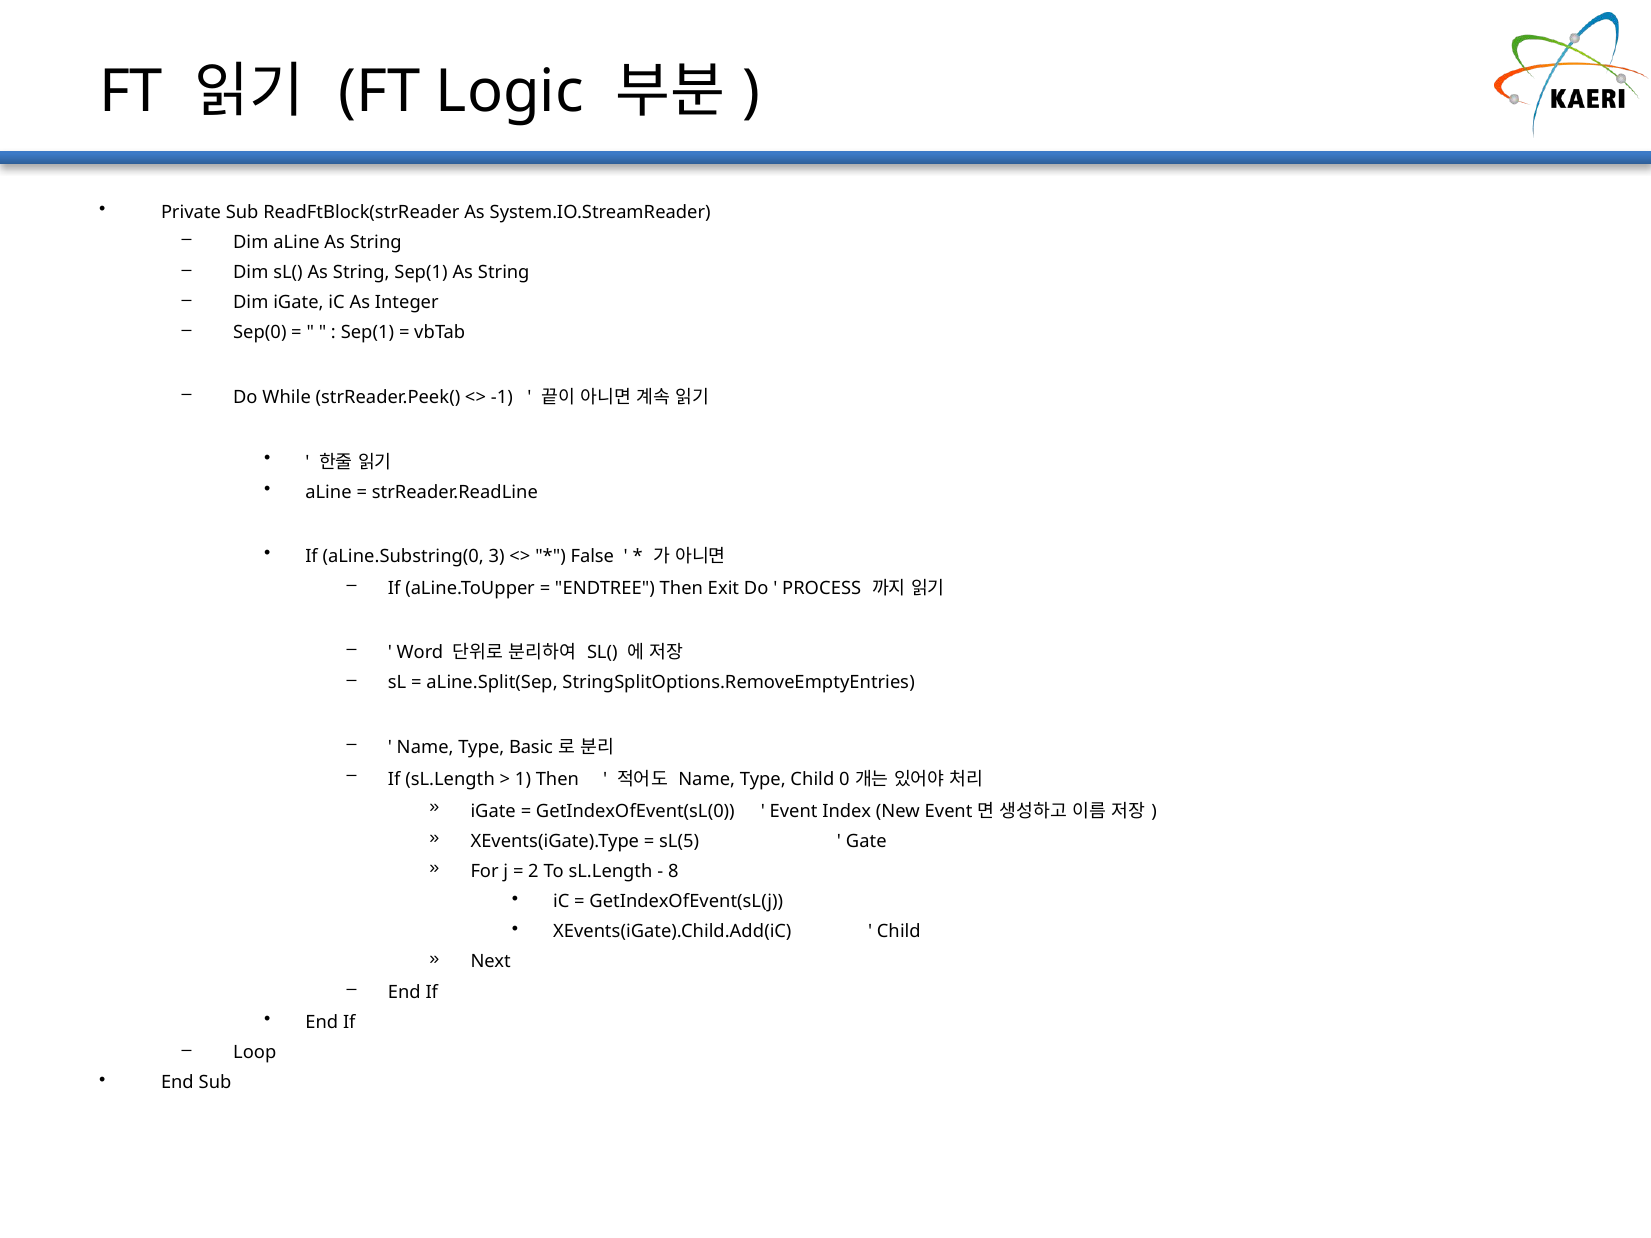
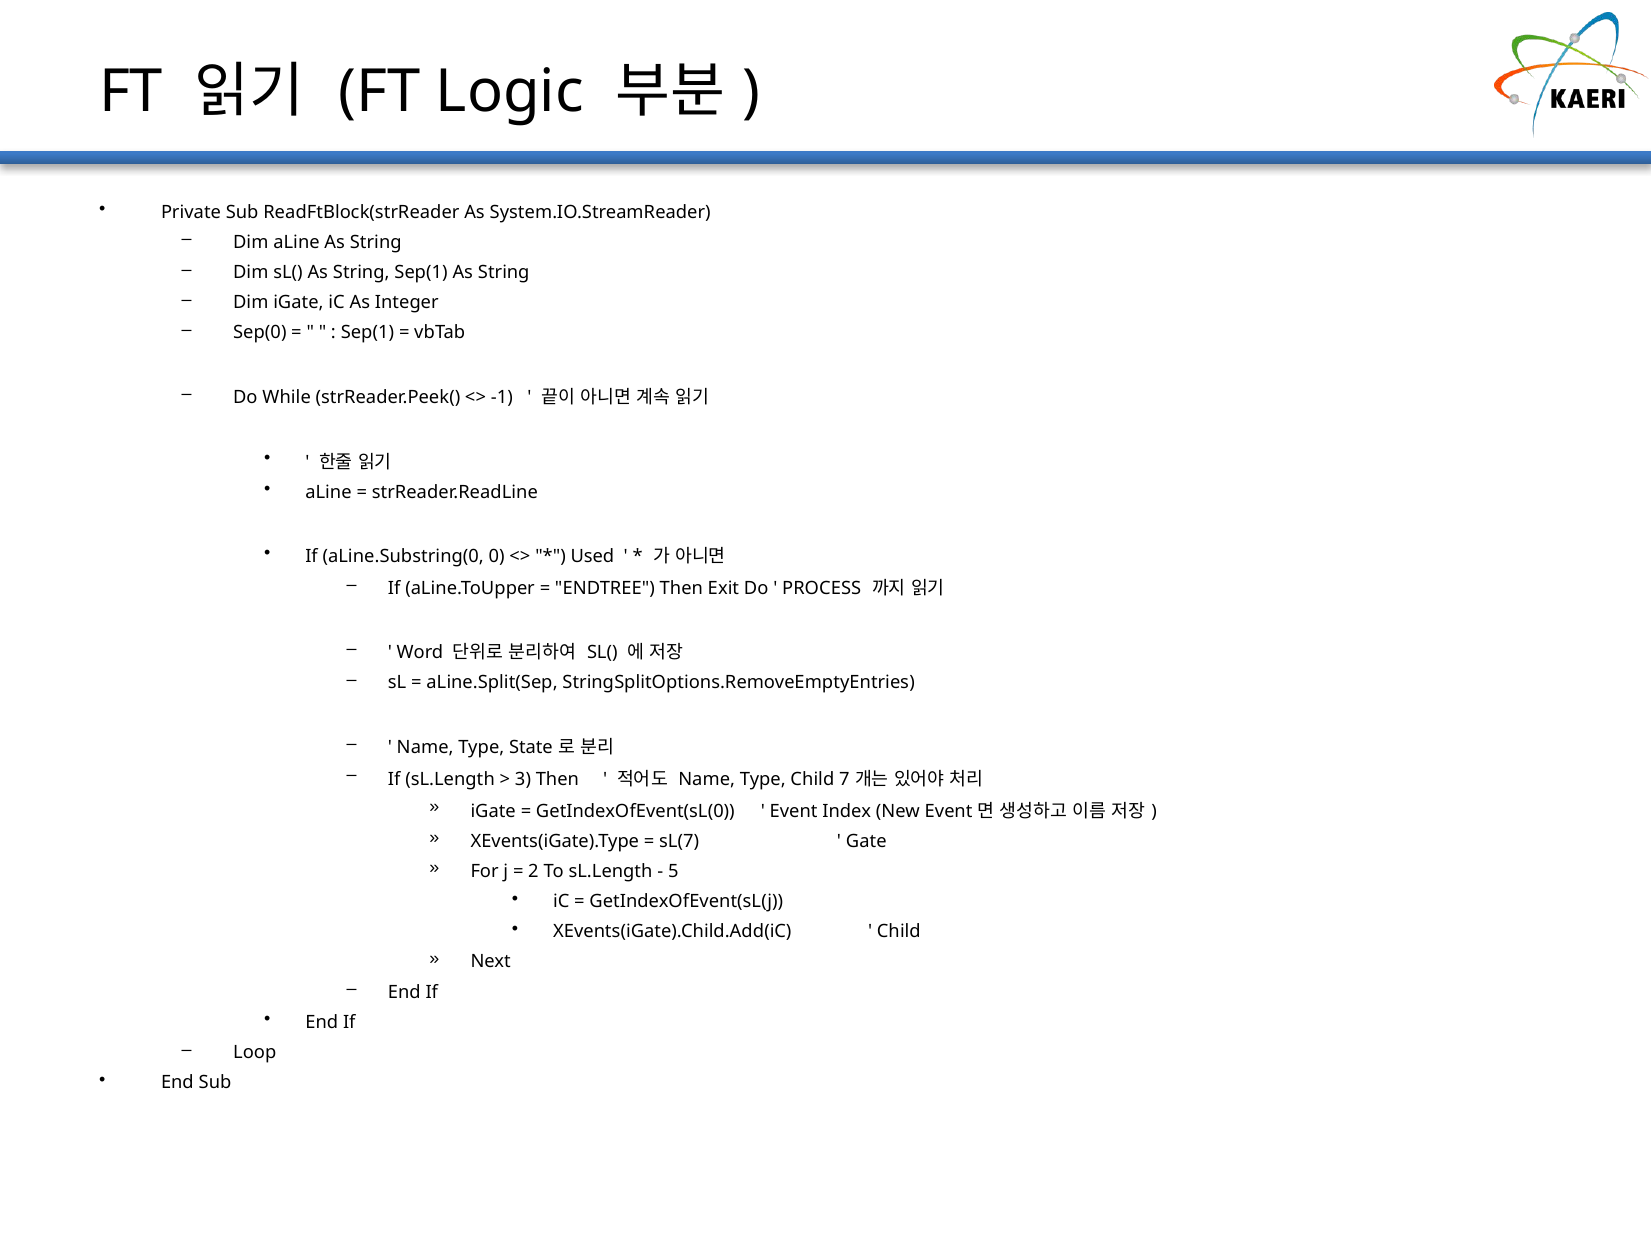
3: 3 -> 0
False: False -> Used
Basic: Basic -> State
1: 1 -> 3
0: 0 -> 7
sL(5: sL(5 -> sL(7
8: 8 -> 5
